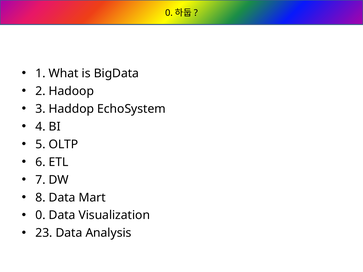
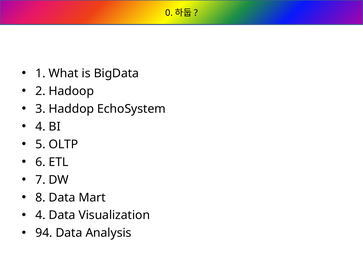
0 at (40, 215): 0 -> 4
23: 23 -> 94
